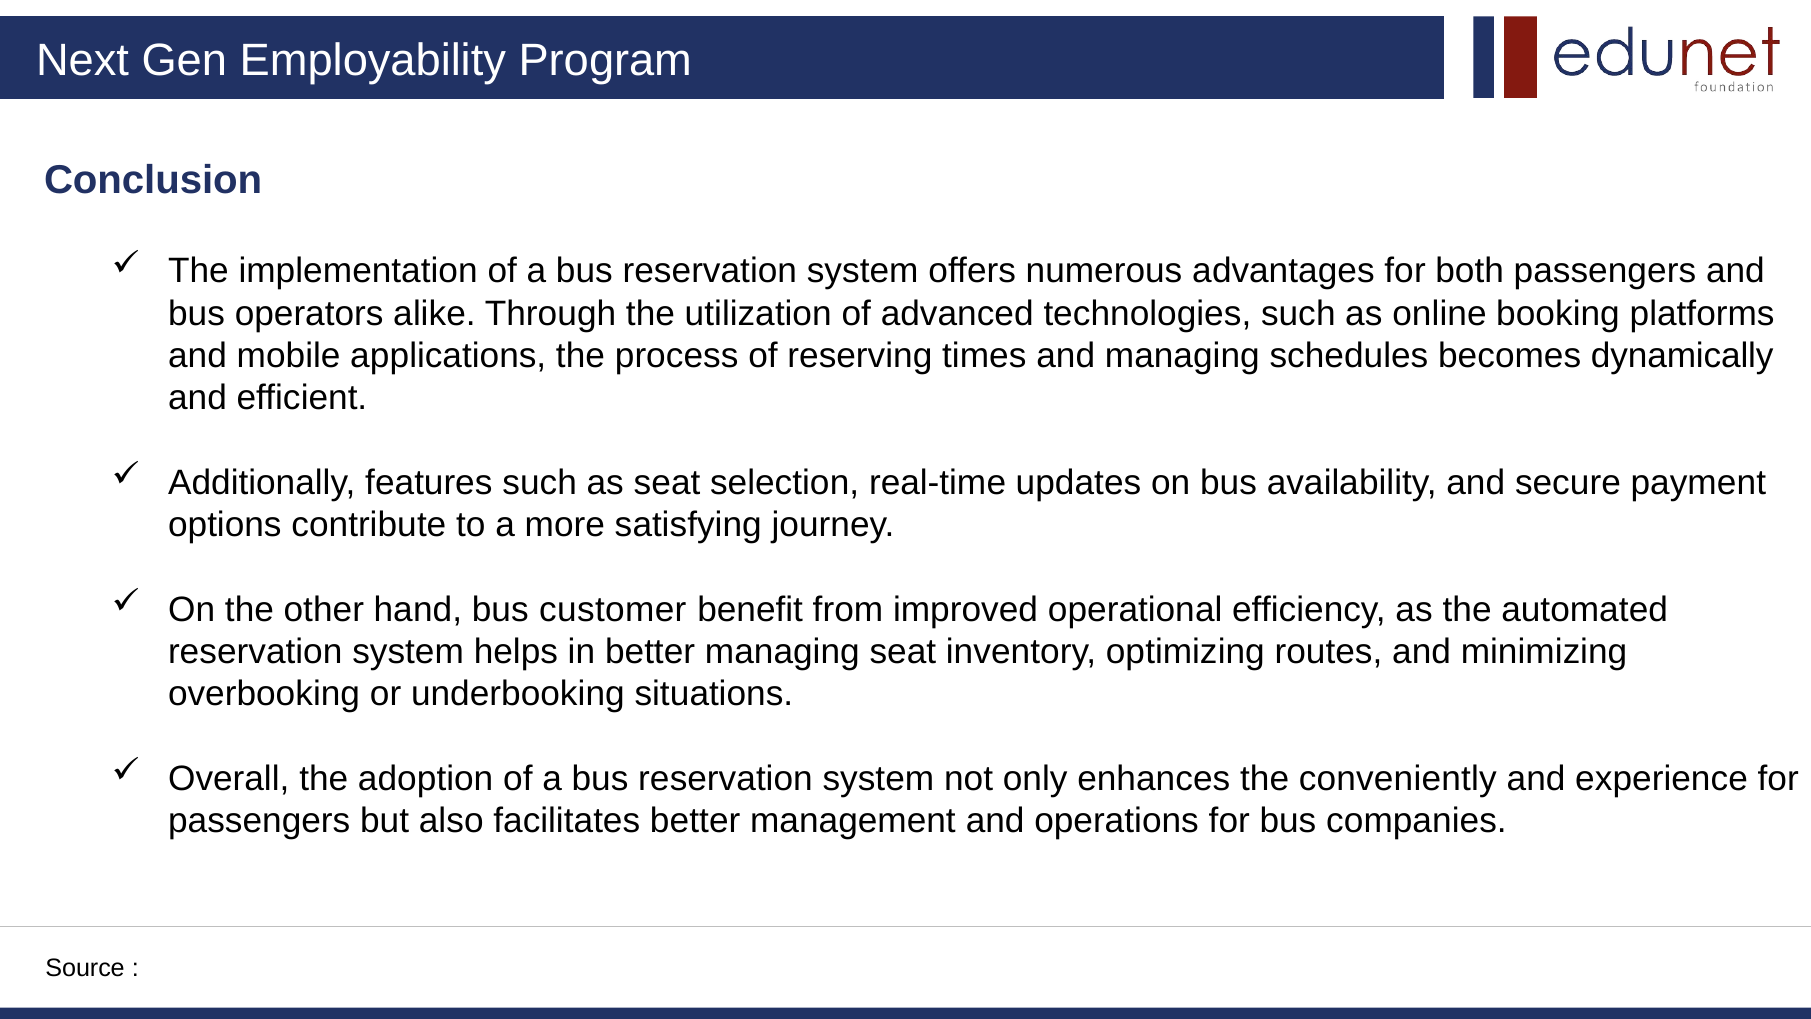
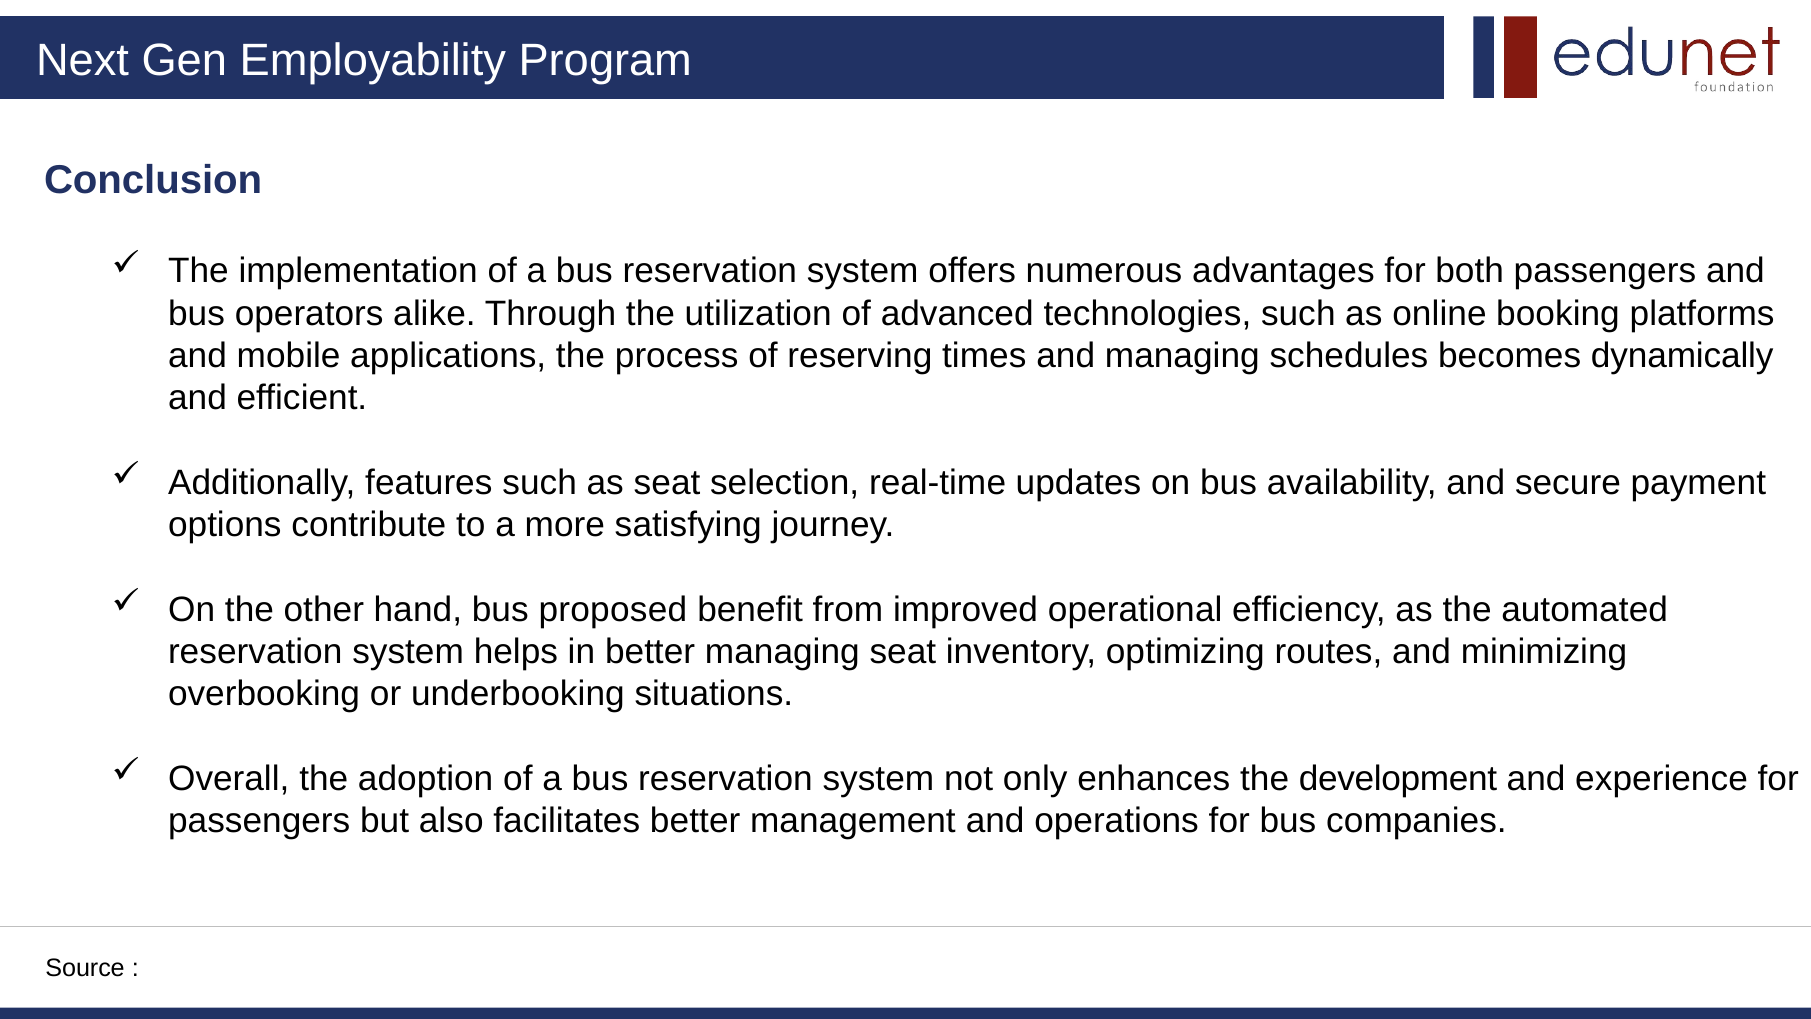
customer: customer -> proposed
conveniently: conveniently -> development
